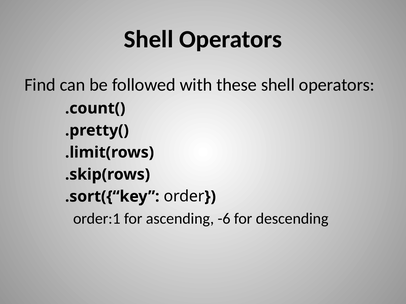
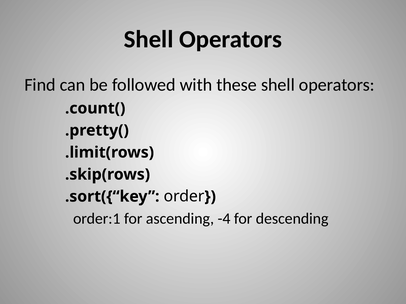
-6: -6 -> -4
